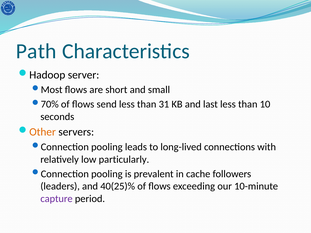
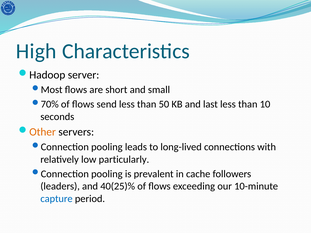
Path: Path -> High
31: 31 -> 50
capture colour: purple -> blue
